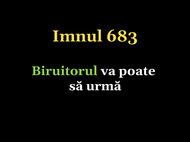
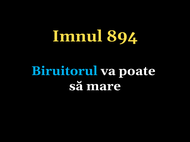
683: 683 -> 894
Biruitorul colour: light green -> light blue
urmă: urmă -> mare
